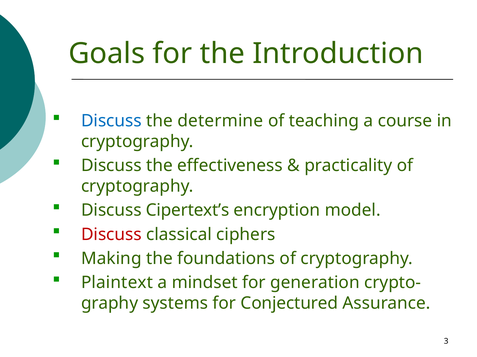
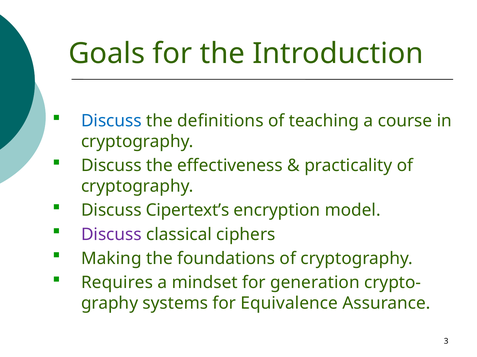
determine: determine -> definitions
Discuss at (111, 235) colour: red -> purple
Plaintext: Plaintext -> Requires
Conjectured: Conjectured -> Equivalence
